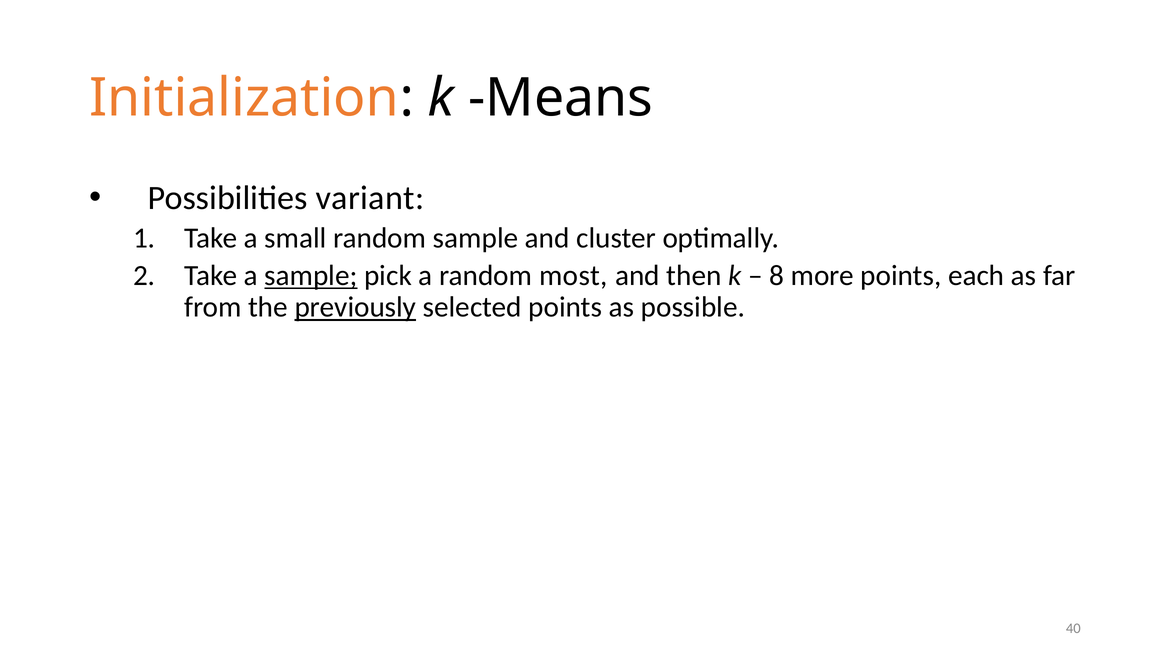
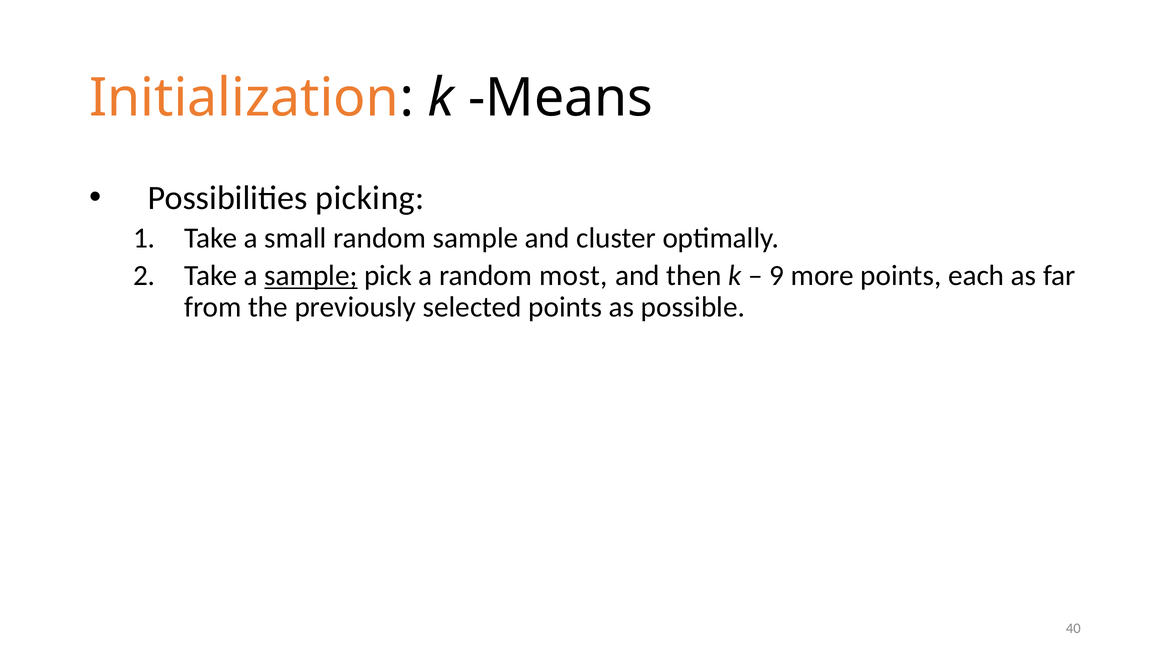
variant: variant -> picking
8: 8 -> 9
previously underline: present -> none
